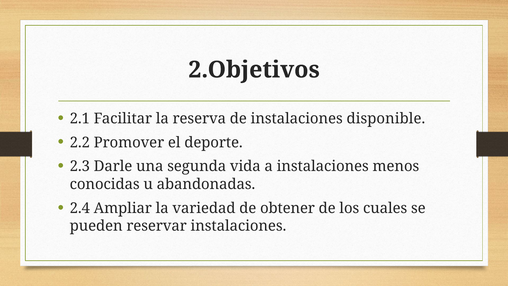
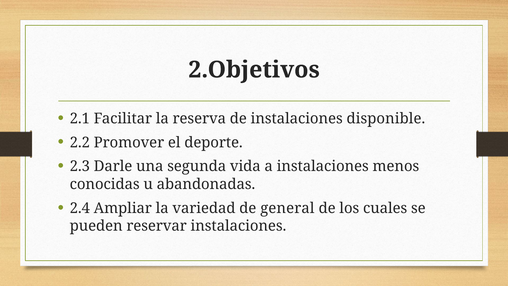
obtener: obtener -> general
